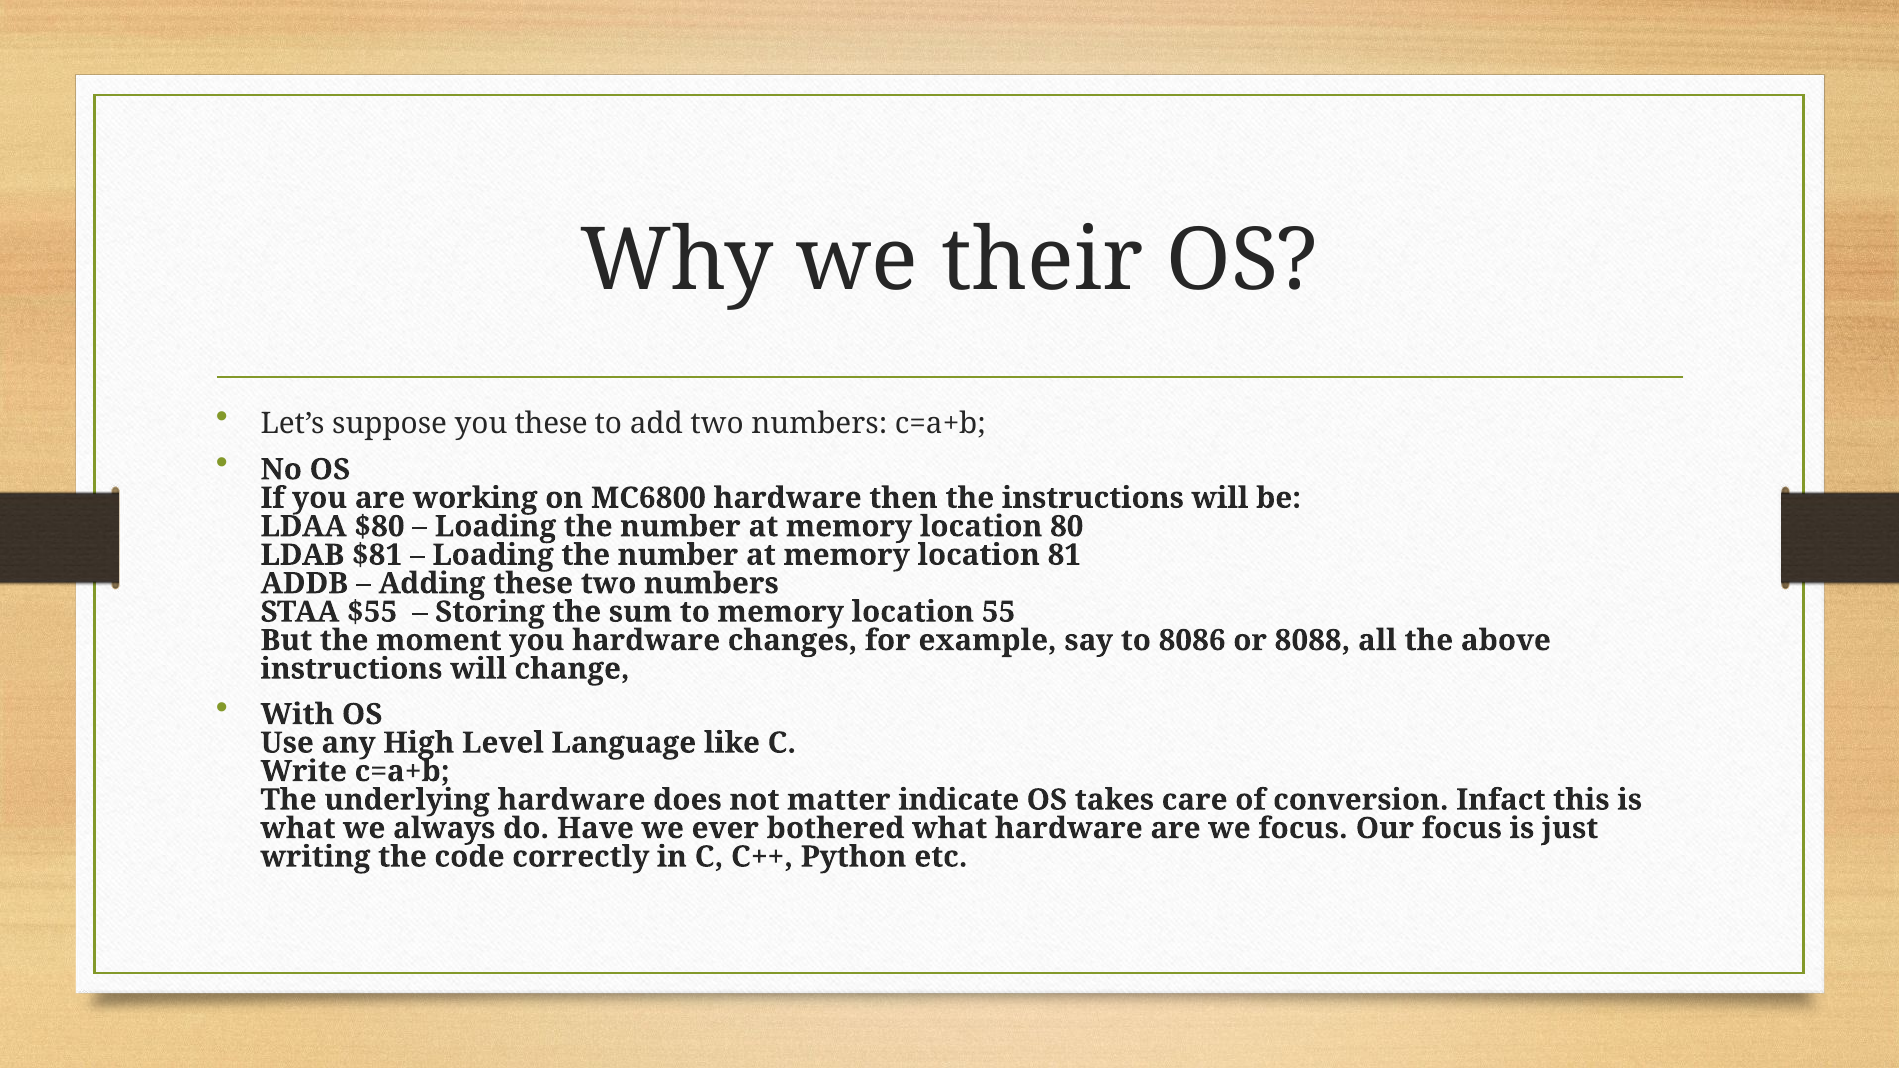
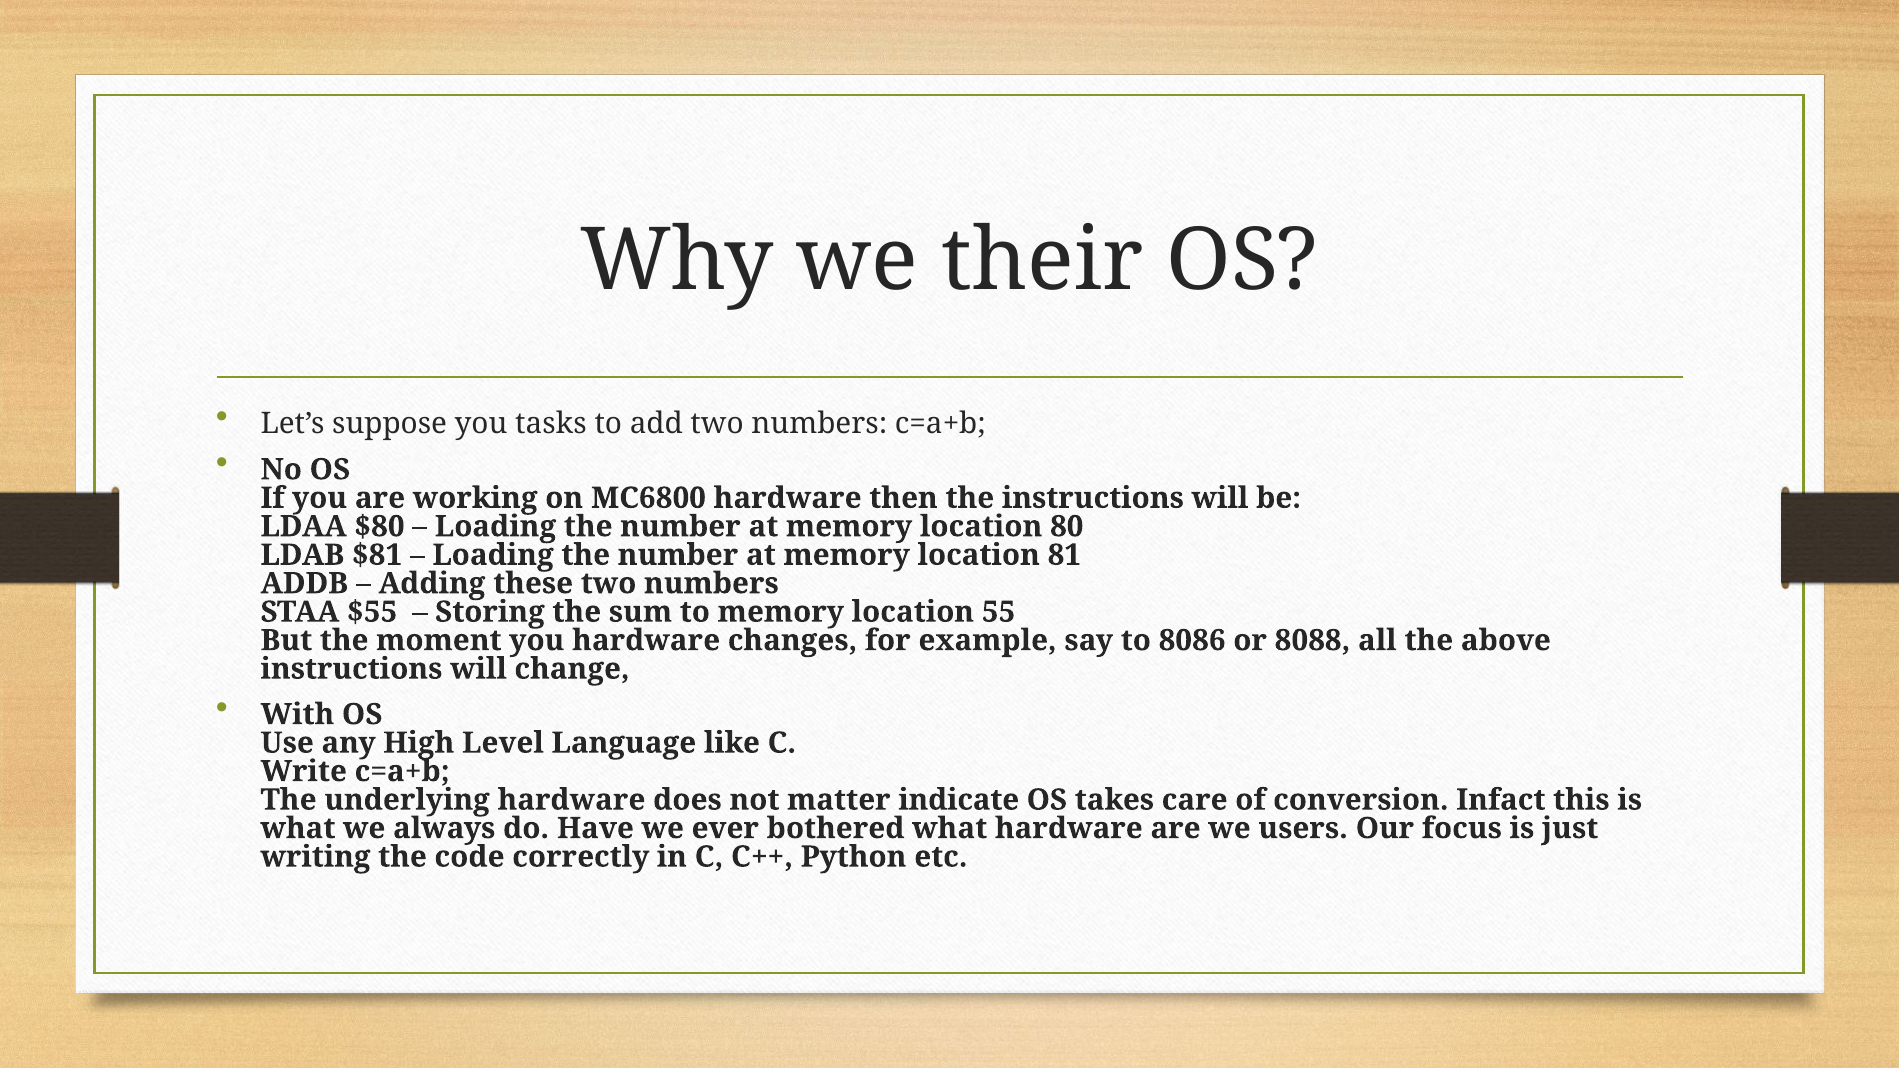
you these: these -> tasks
we focus: focus -> users
